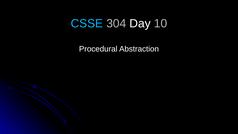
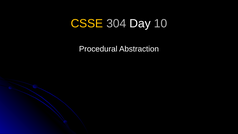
CSSE colour: light blue -> yellow
